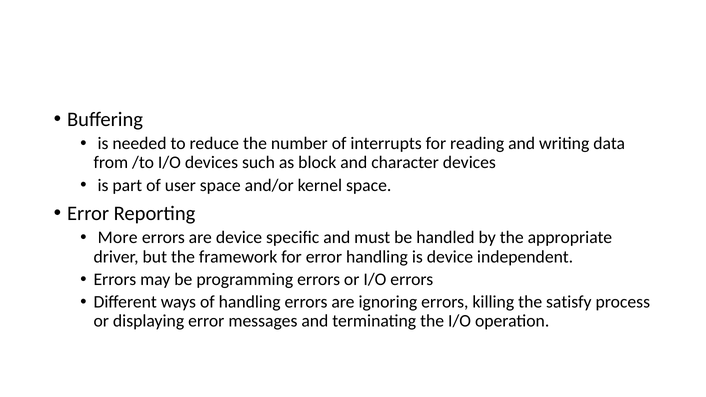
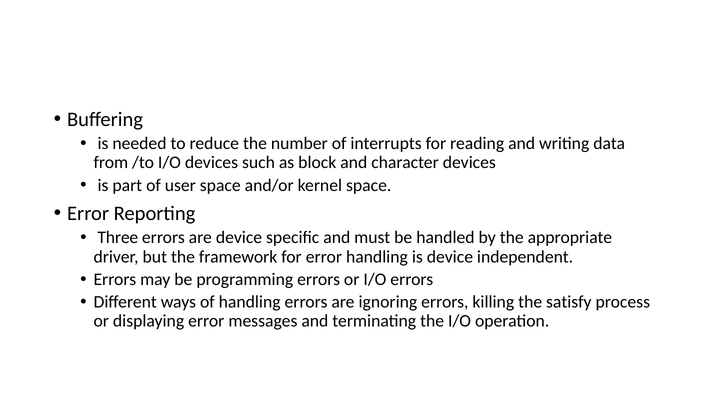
More: More -> Three
